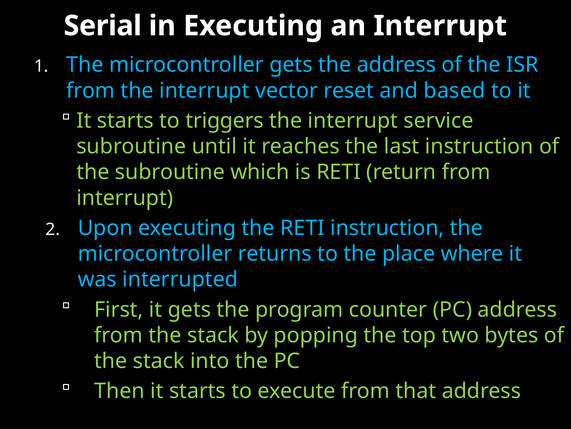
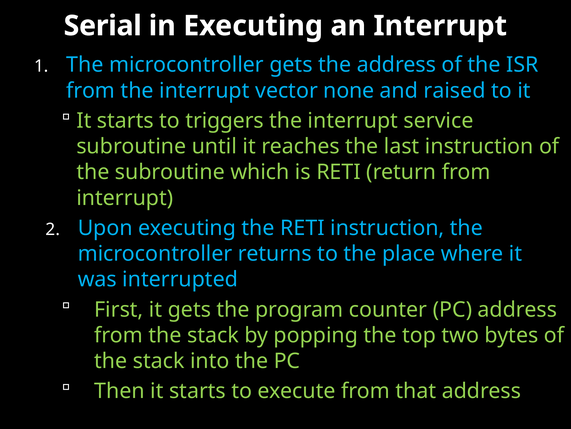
reset: reset -> none
based: based -> raised
